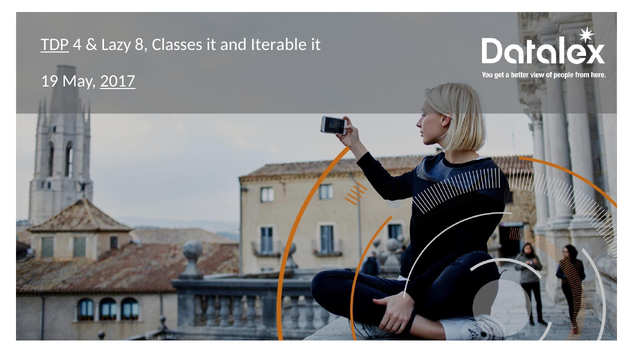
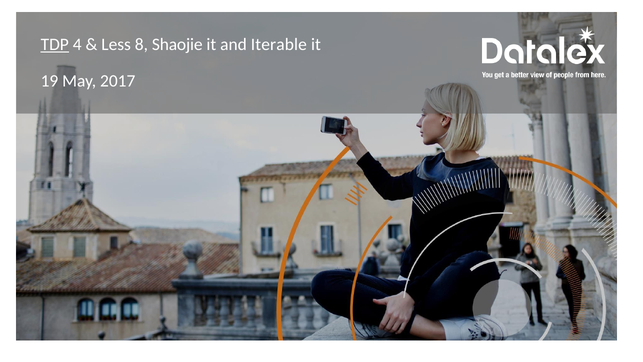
Lazy: Lazy -> Less
Classes: Classes -> Shaojie
2017 underline: present -> none
